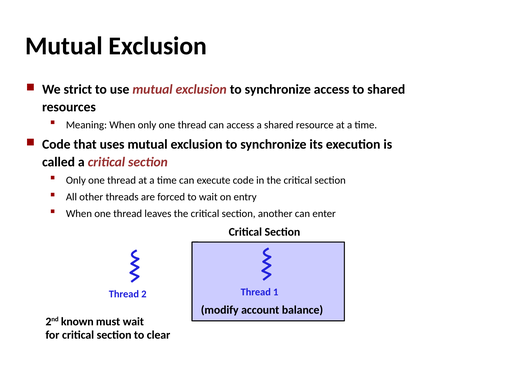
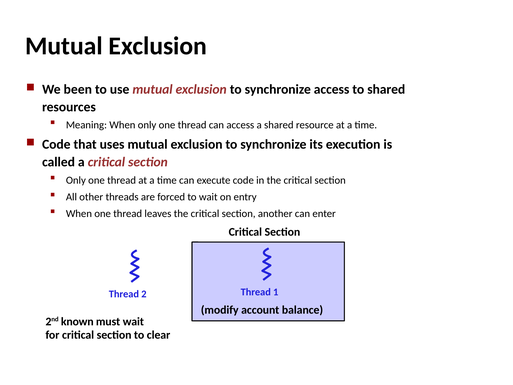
strict: strict -> been
